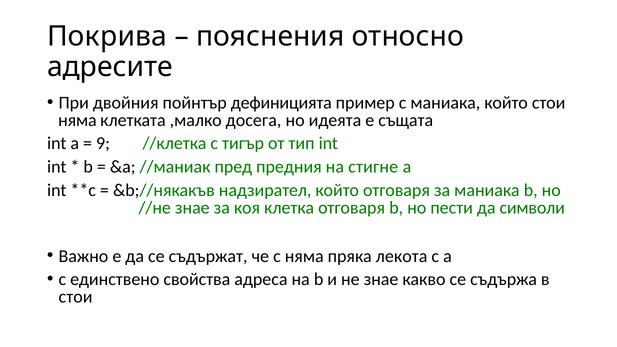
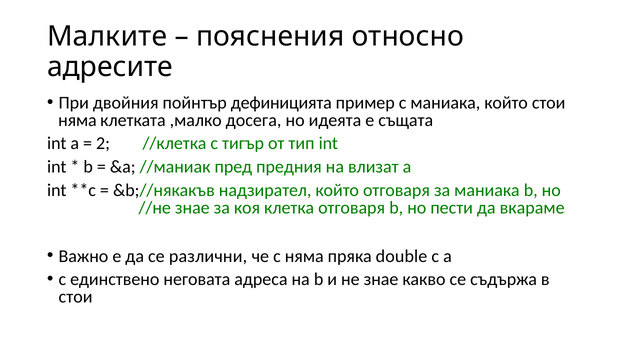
Покрива: Покрива -> Малките
9: 9 -> 2
стигне: стигне -> влизат
символи: символи -> вкараме
съдържат: съдържат -> различни
лекота: лекота -> double
свойства: свойства -> неговата
